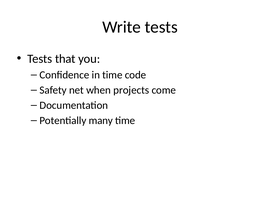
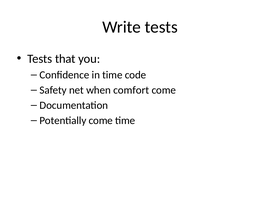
projects: projects -> comfort
Potentially many: many -> come
